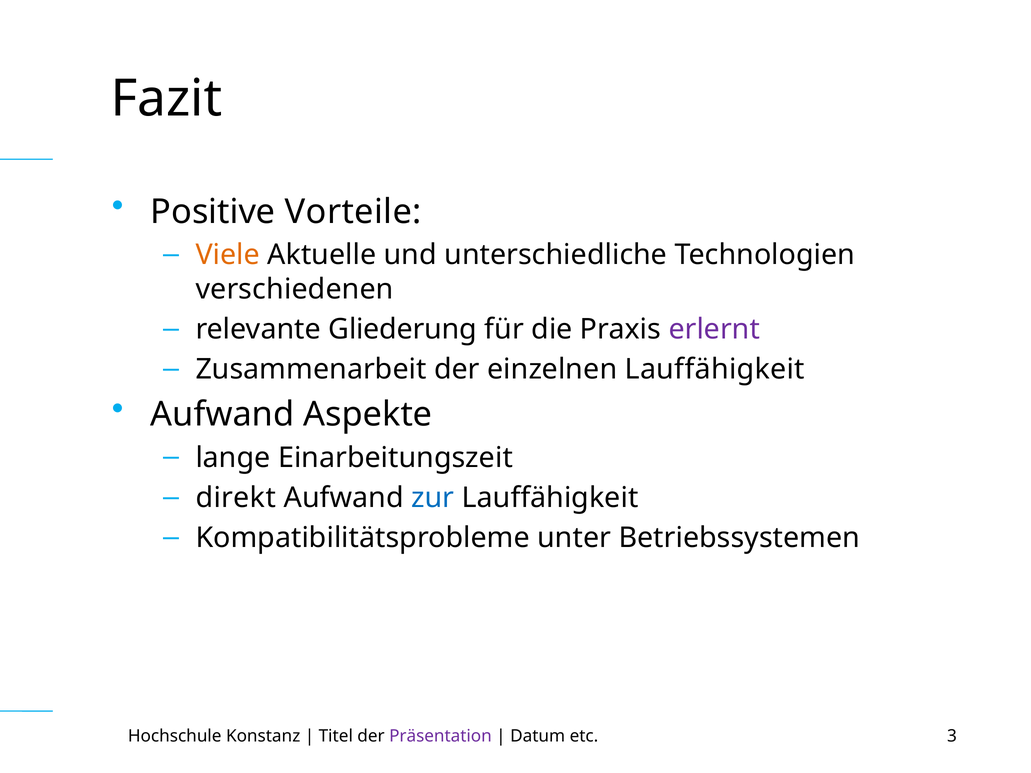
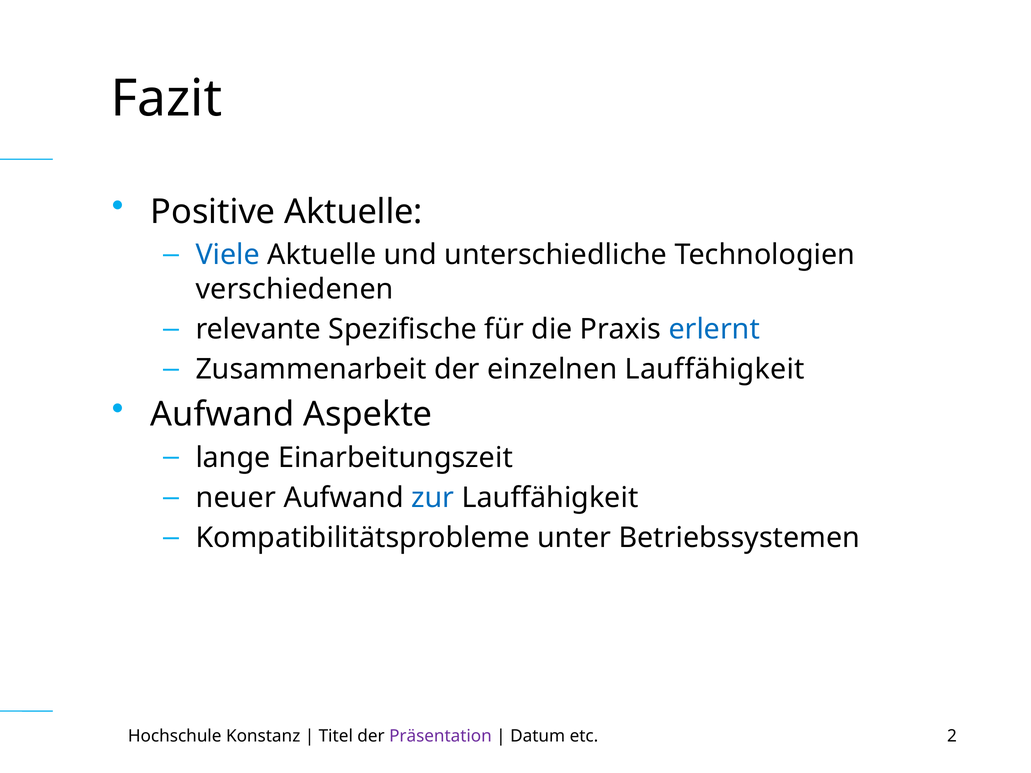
Positive Vorteile: Vorteile -> Aktuelle
Viele colour: orange -> blue
Gliederung: Gliederung -> Spezifische
erlernt colour: purple -> blue
direkt: direkt -> neuer
3: 3 -> 2
